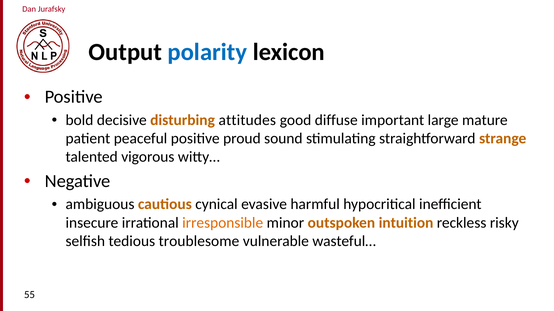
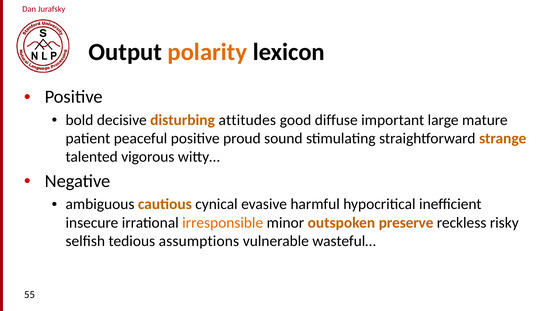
polarity colour: blue -> orange
intuition: intuition -> preserve
troublesome: troublesome -> assumptions
